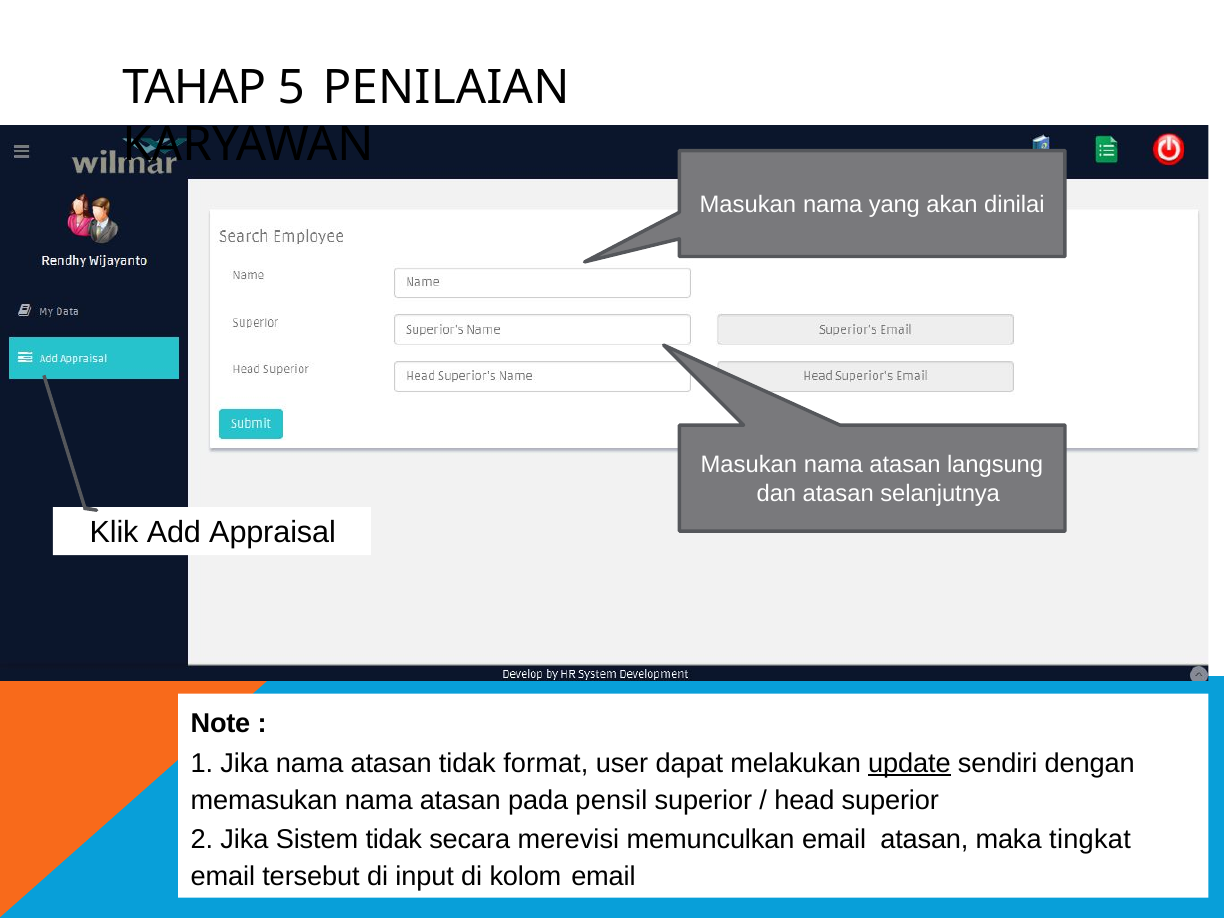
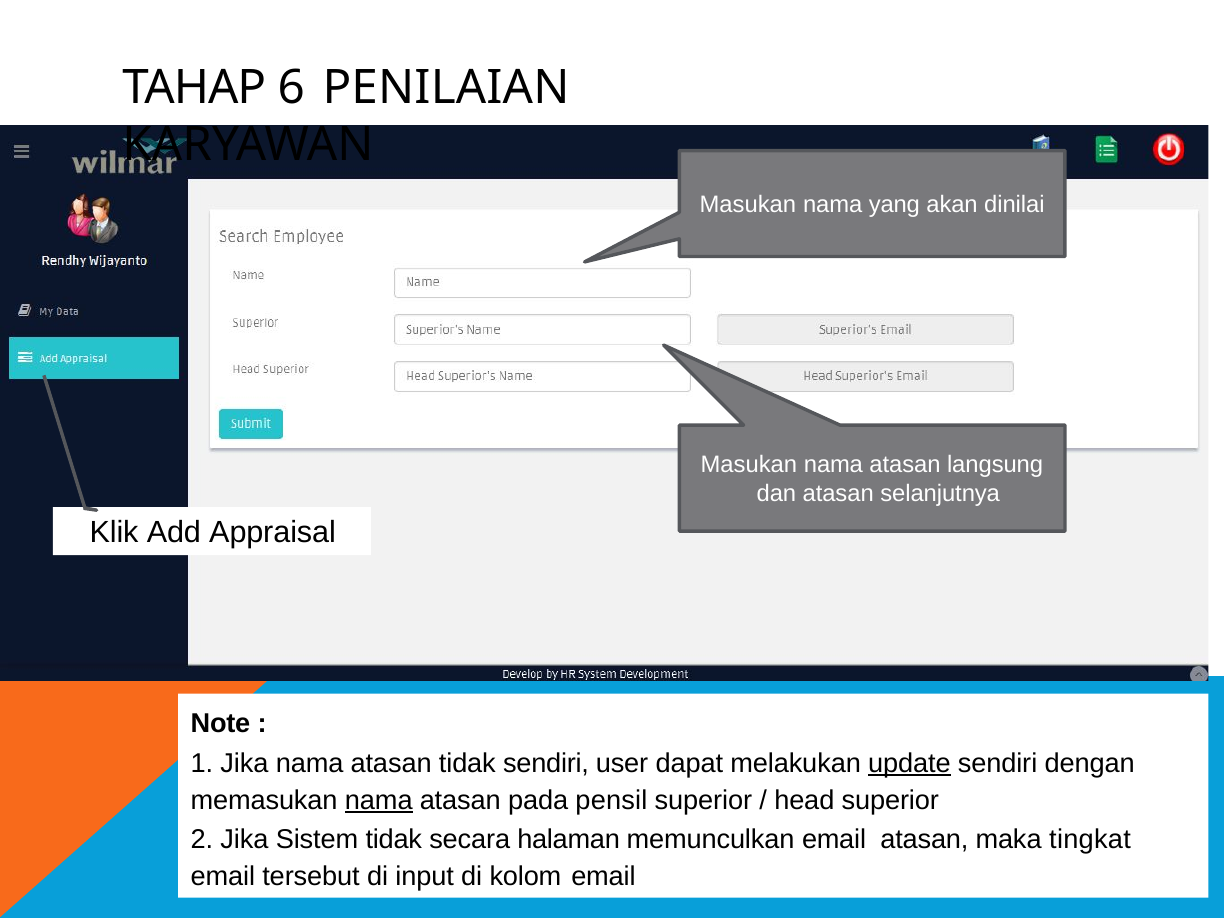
5: 5 -> 6
tidak format: format -> sendiri
nama at (379, 800) underline: none -> present
merevisi: merevisi -> halaman
